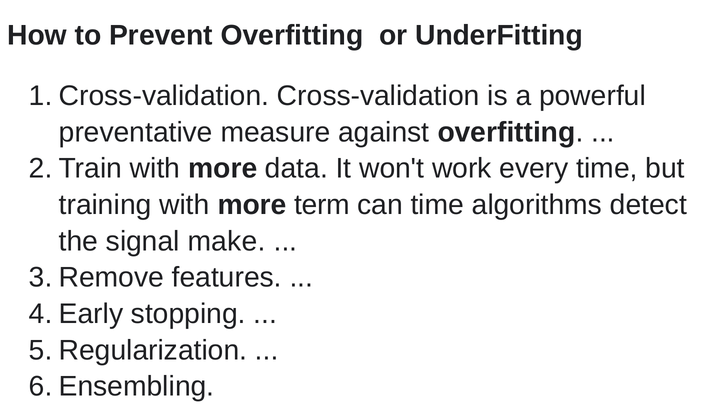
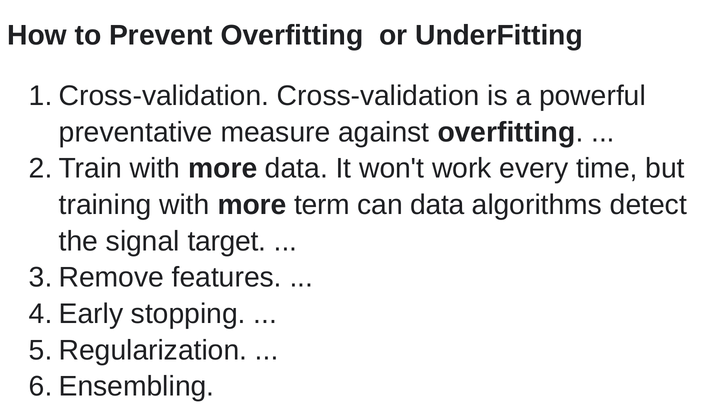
can time: time -> data
make: make -> target
